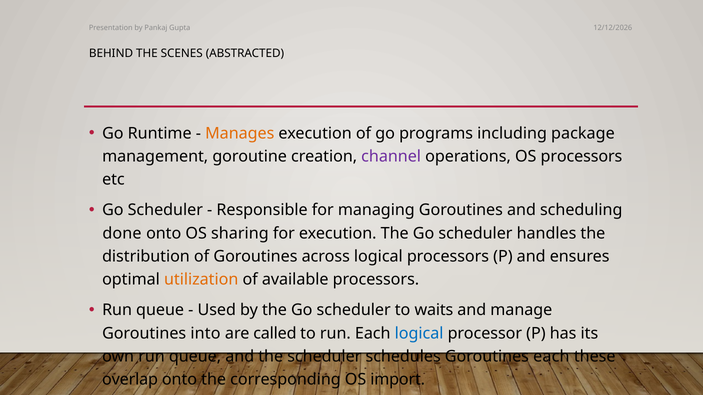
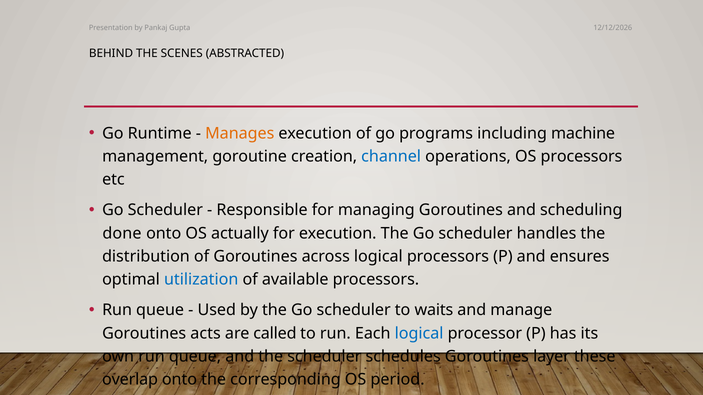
package: package -> machine
channel colour: purple -> blue
sharing: sharing -> actually
utilization colour: orange -> blue
into: into -> acts
Goroutines each: each -> layer
import: import -> period
